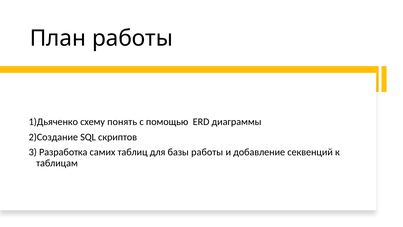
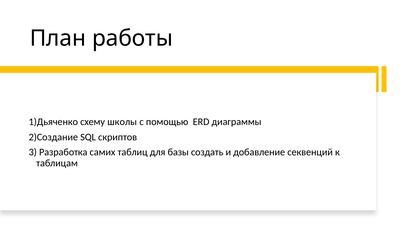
понять: понять -> школы
базы работы: работы -> создать
